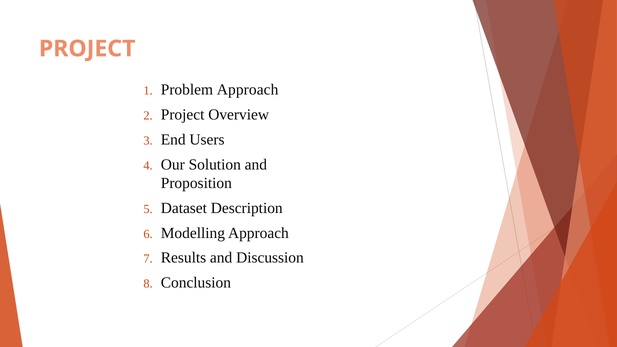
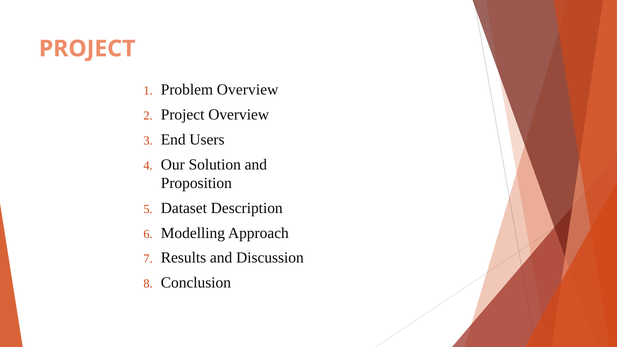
Problem Approach: Approach -> Overview
